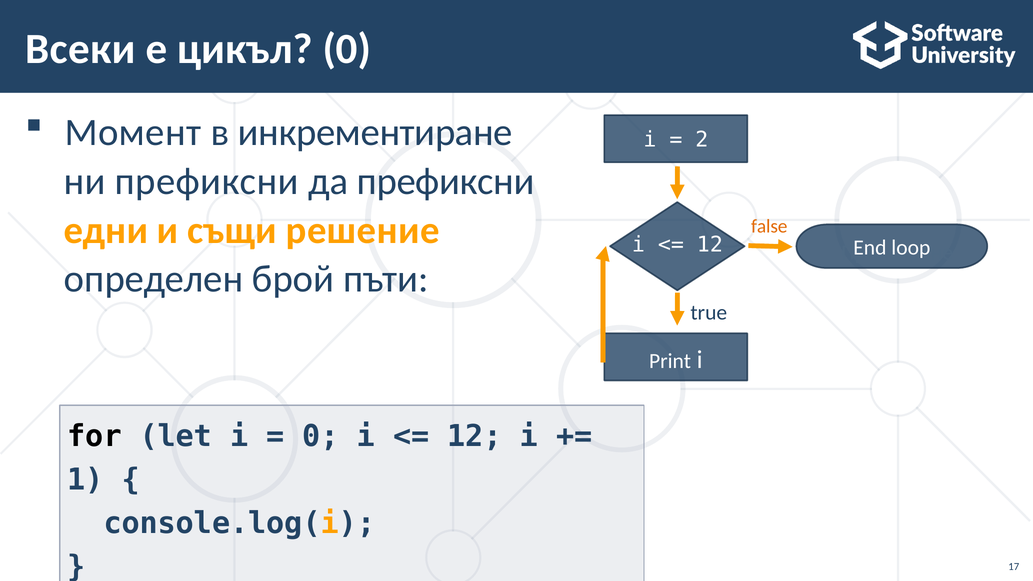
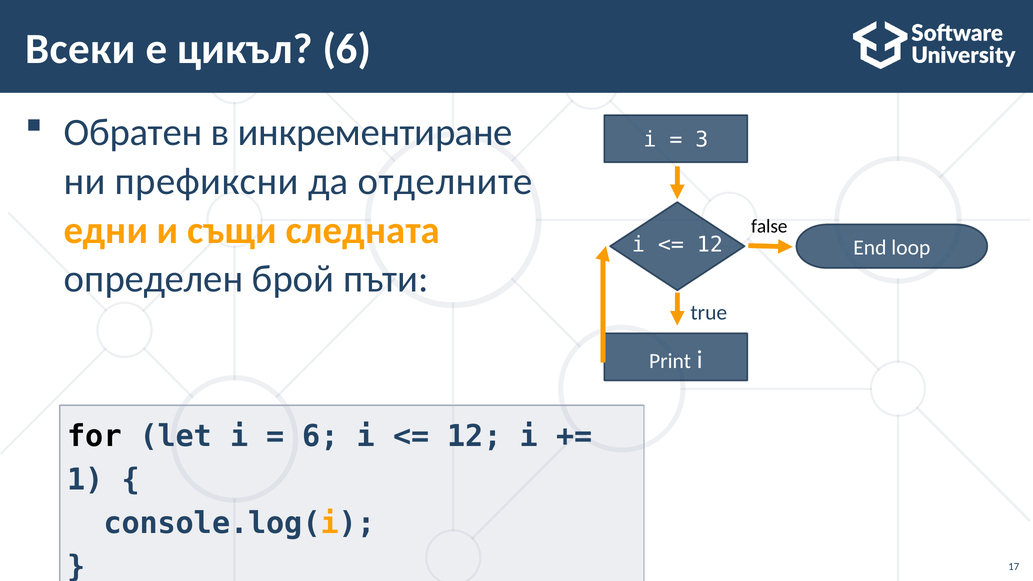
цикъл 0: 0 -> 6
Момент: Момент -> Обратен
2: 2 -> 3
да префиксни: префиксни -> отделните
решение: решение -> следната
false colour: orange -> black
0 at (321, 437): 0 -> 6
